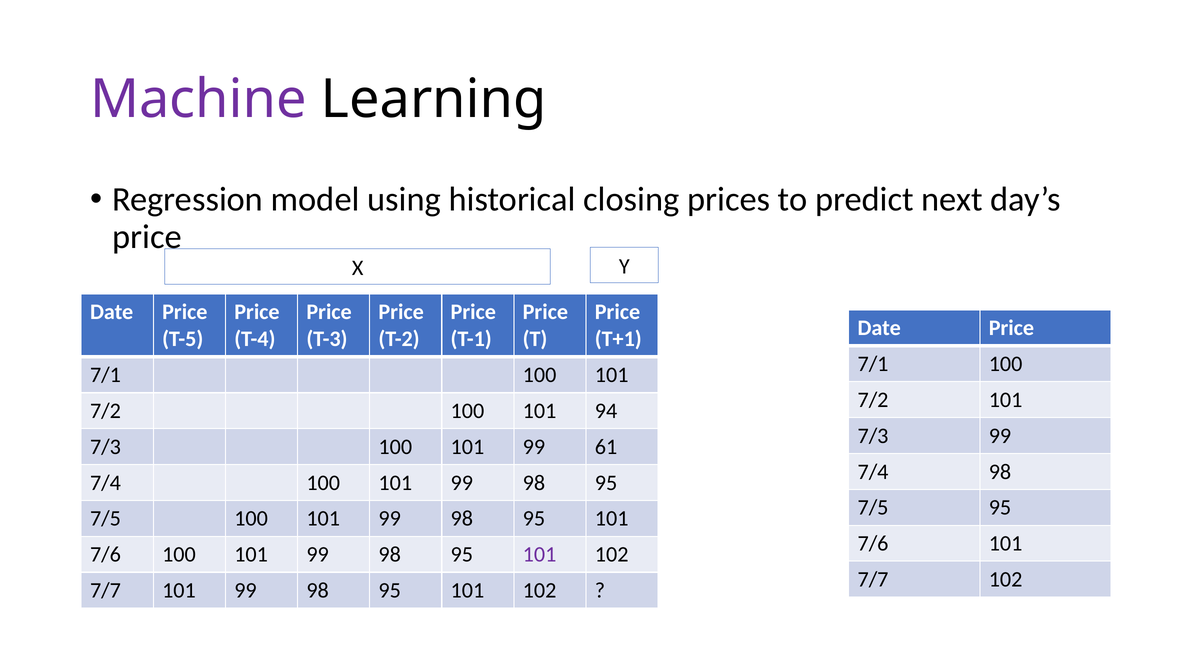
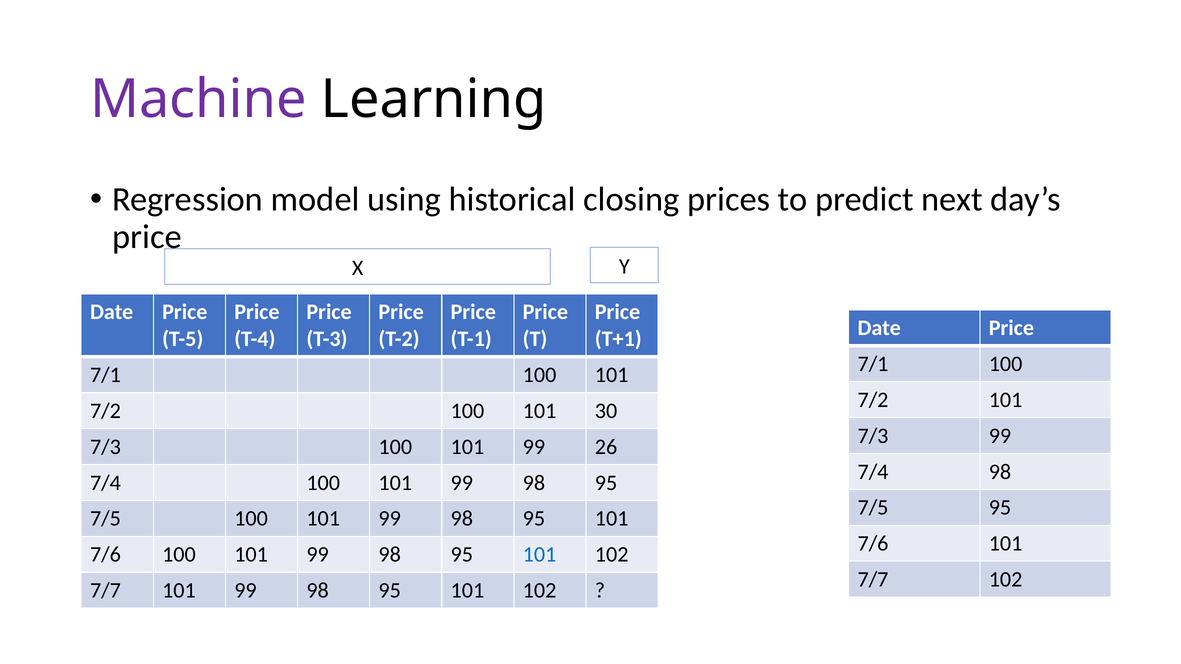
94: 94 -> 30
61: 61 -> 26
101 at (540, 555) colour: purple -> blue
